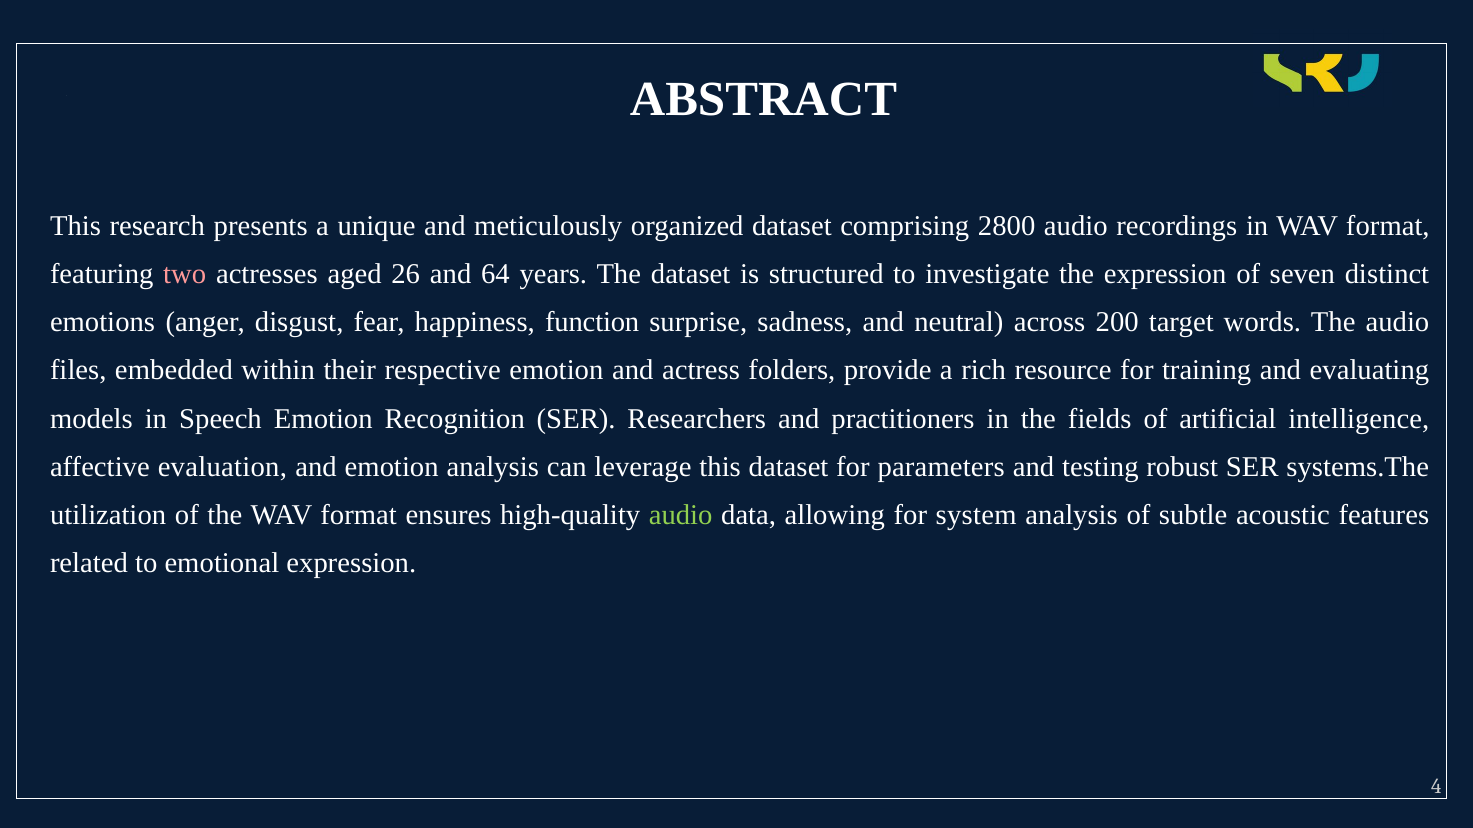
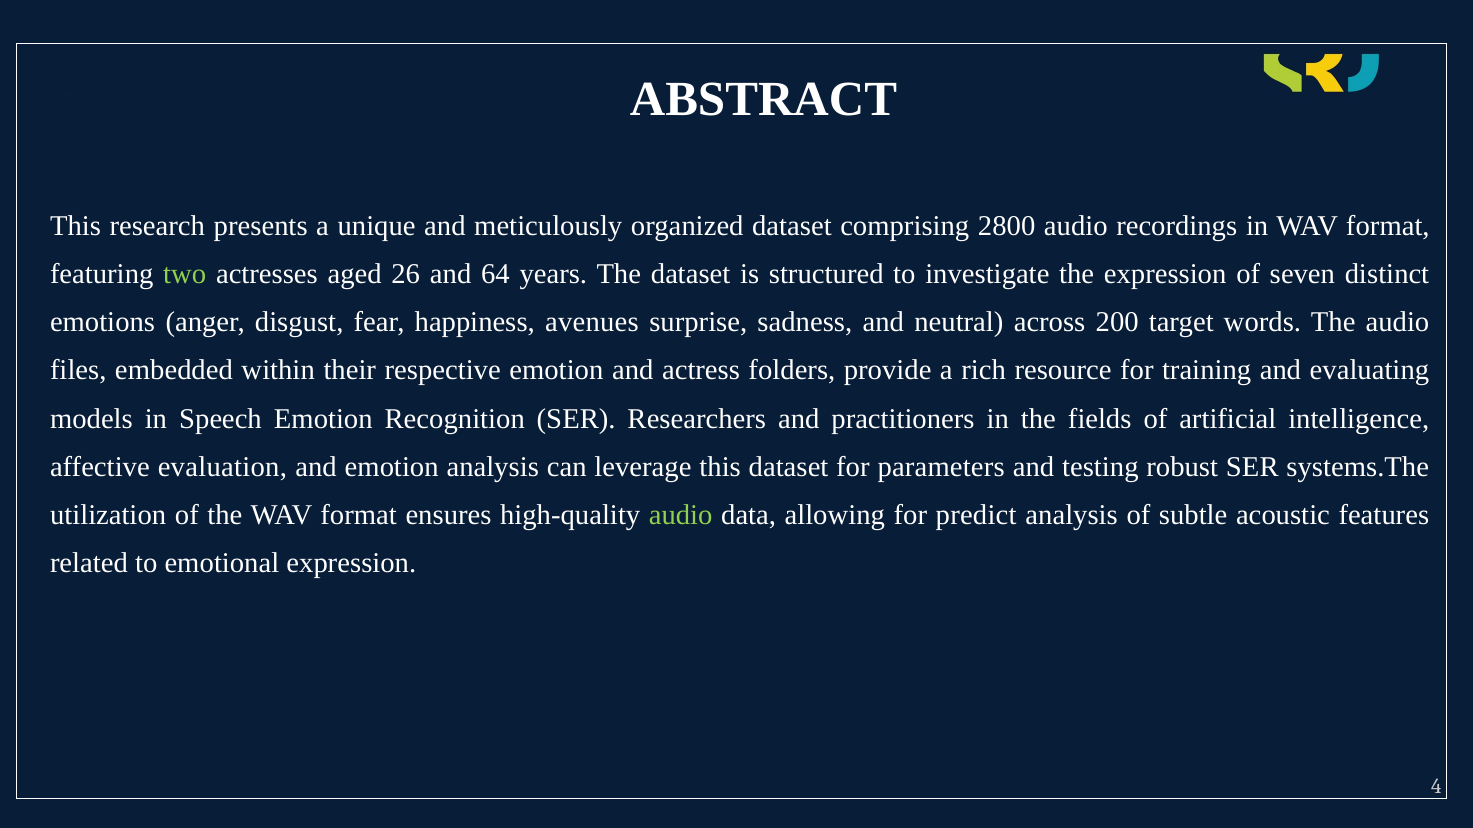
two colour: pink -> light green
function: function -> avenues
system: system -> predict
